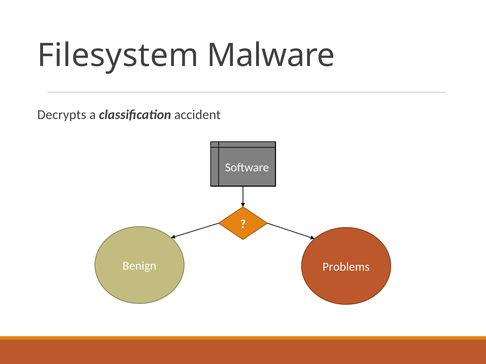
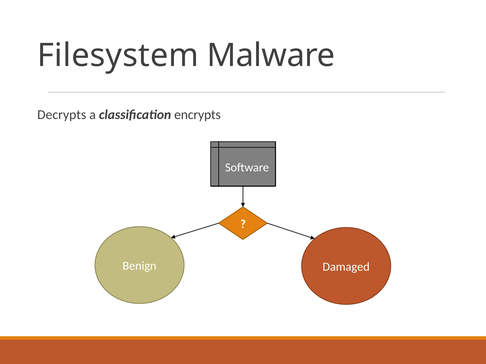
accident: accident -> encrypts
Problems: Problems -> Damaged
